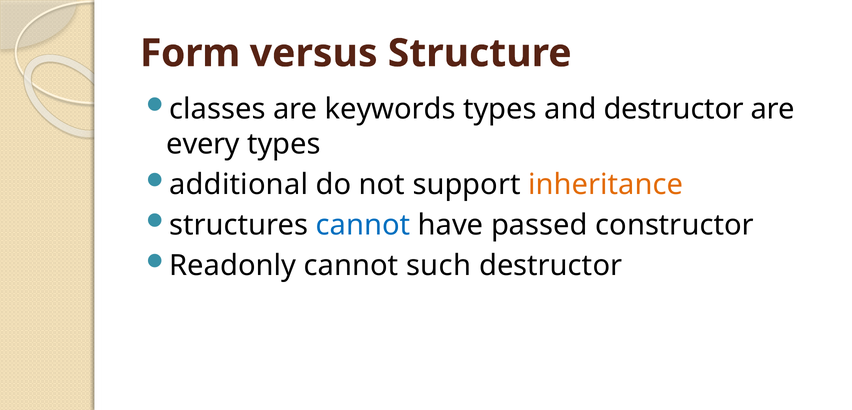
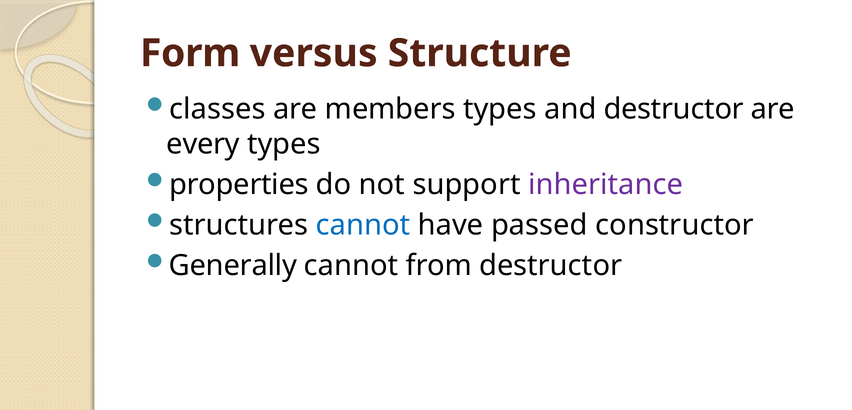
keywords: keywords -> members
additional: additional -> properties
inheritance colour: orange -> purple
Readonly: Readonly -> Generally
such: such -> from
